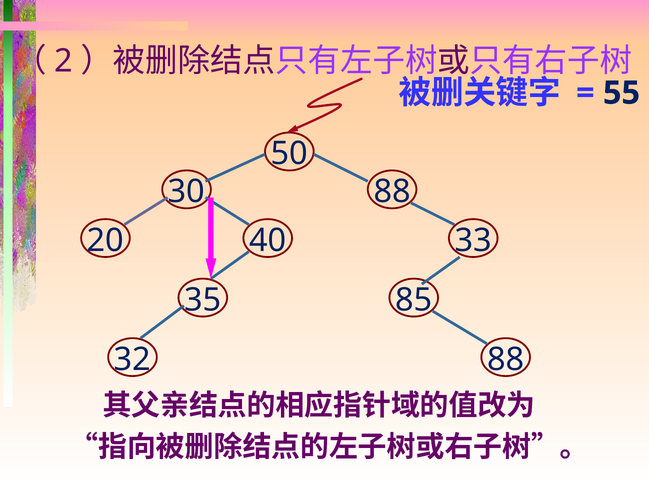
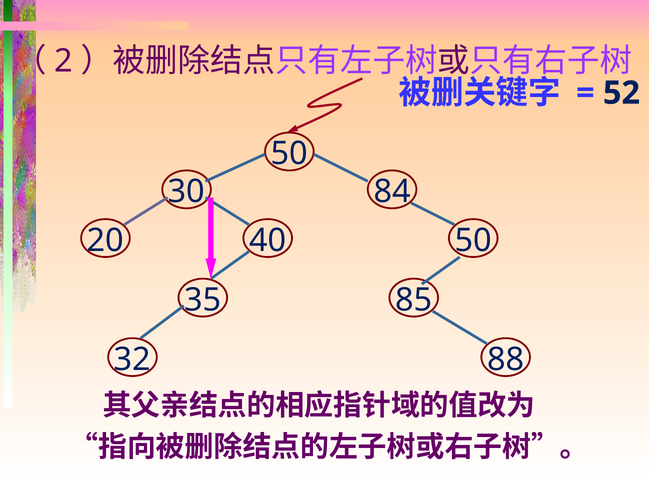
55: 55 -> 52
30 88: 88 -> 84
20 33: 33 -> 50
